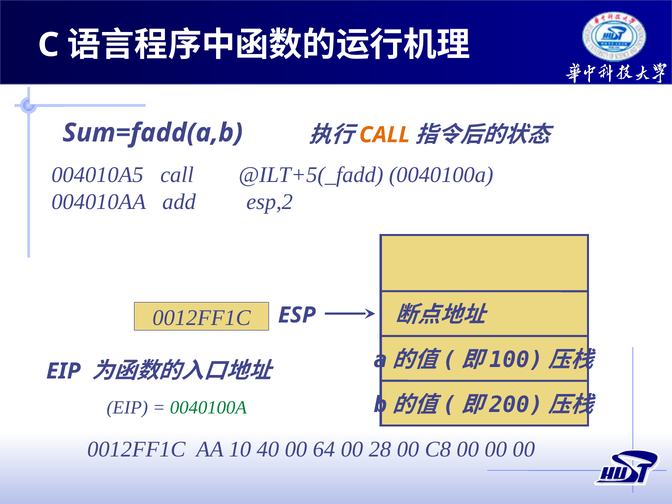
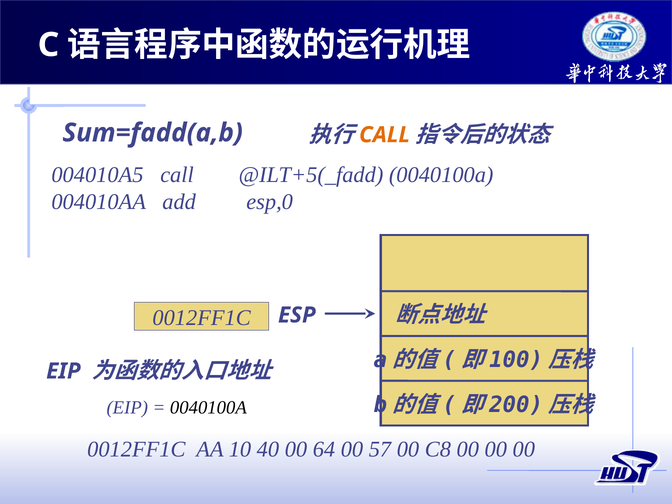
esp,2: esp,2 -> esp,0
0040100A at (208, 408) colour: green -> black
28: 28 -> 57
